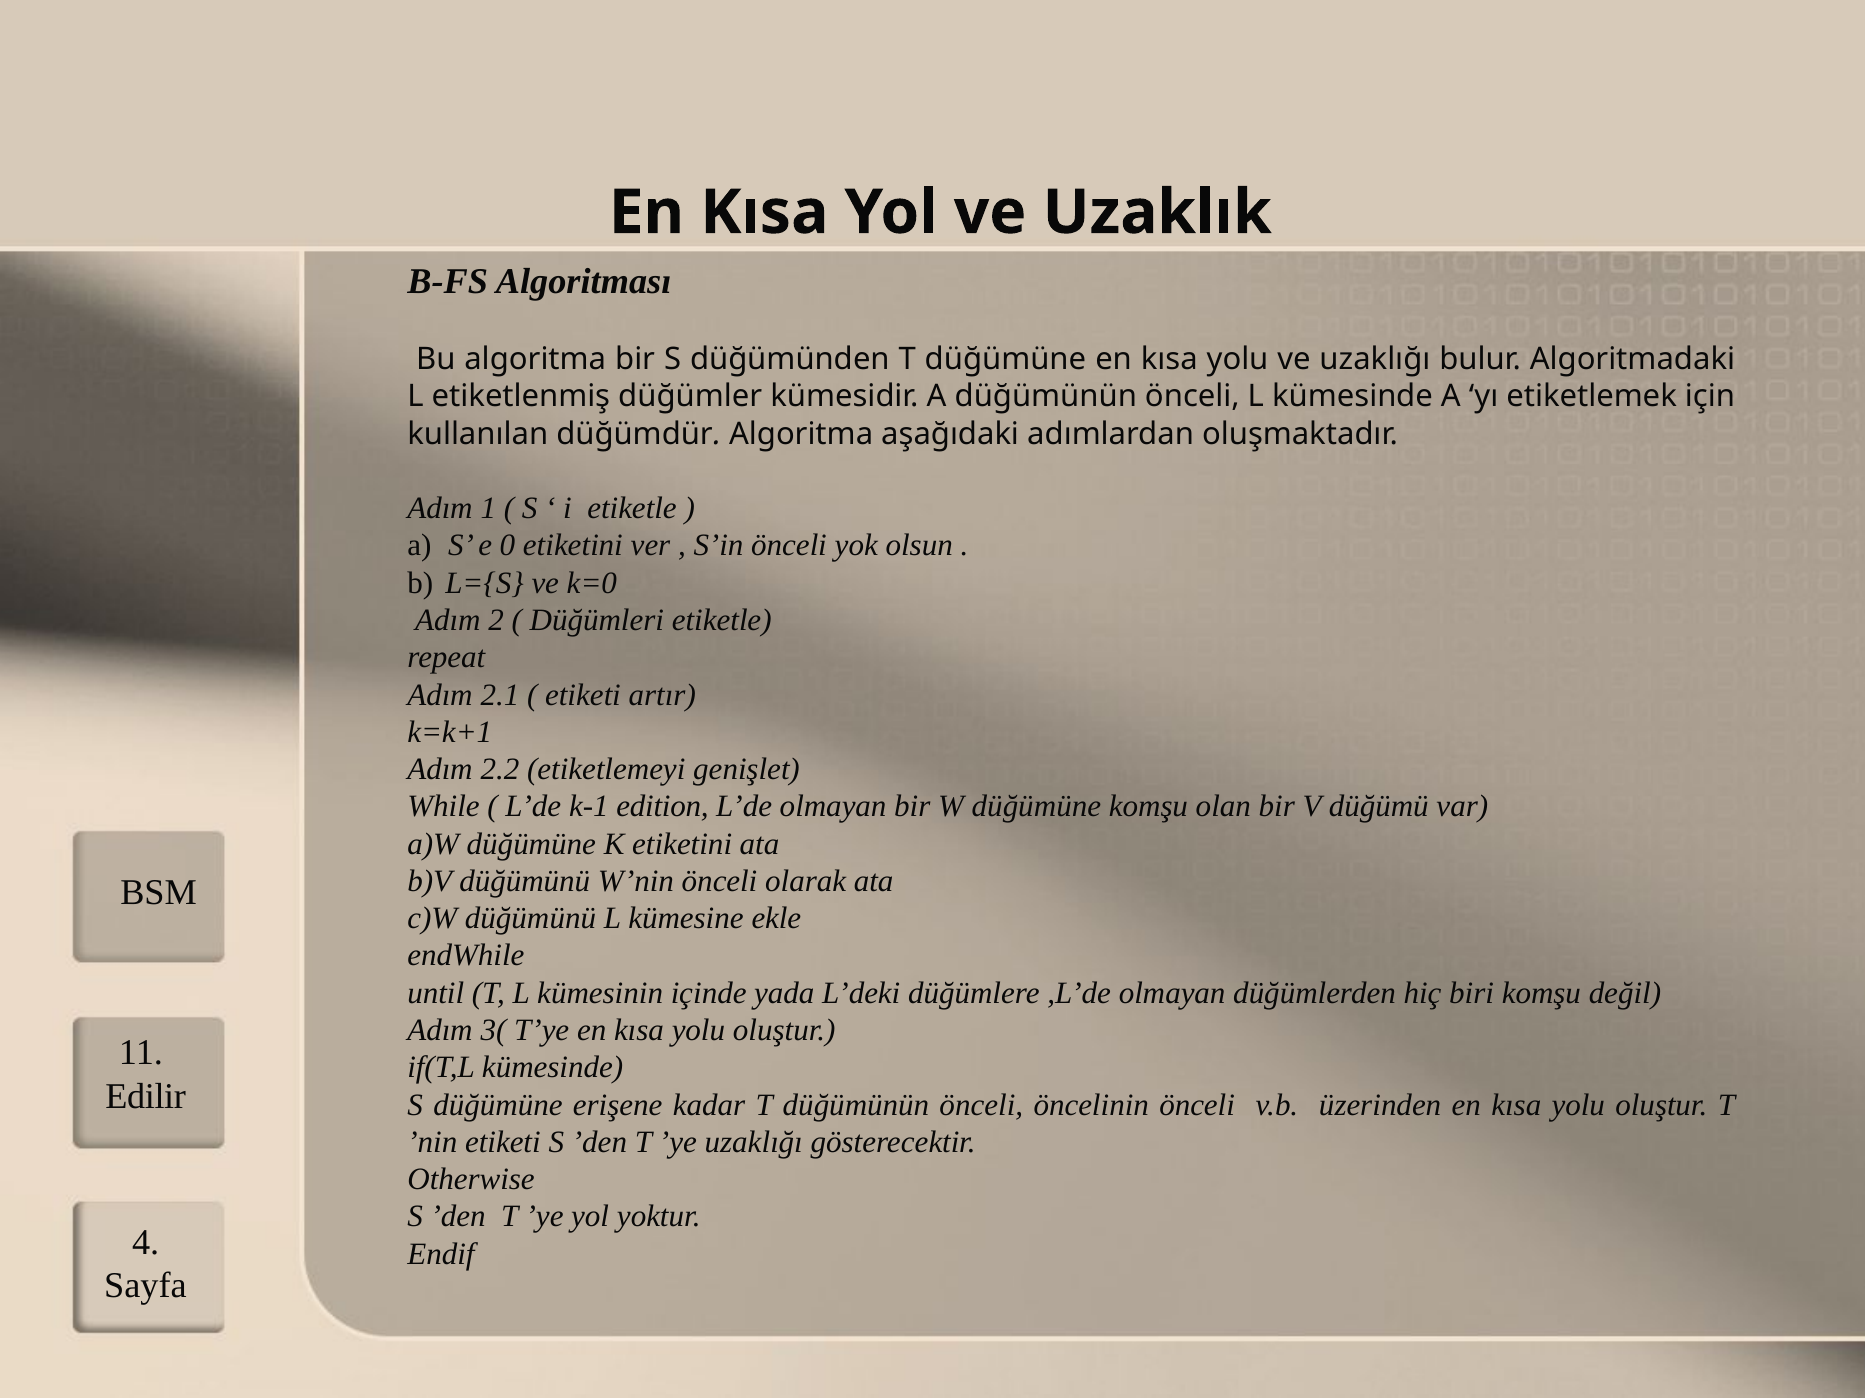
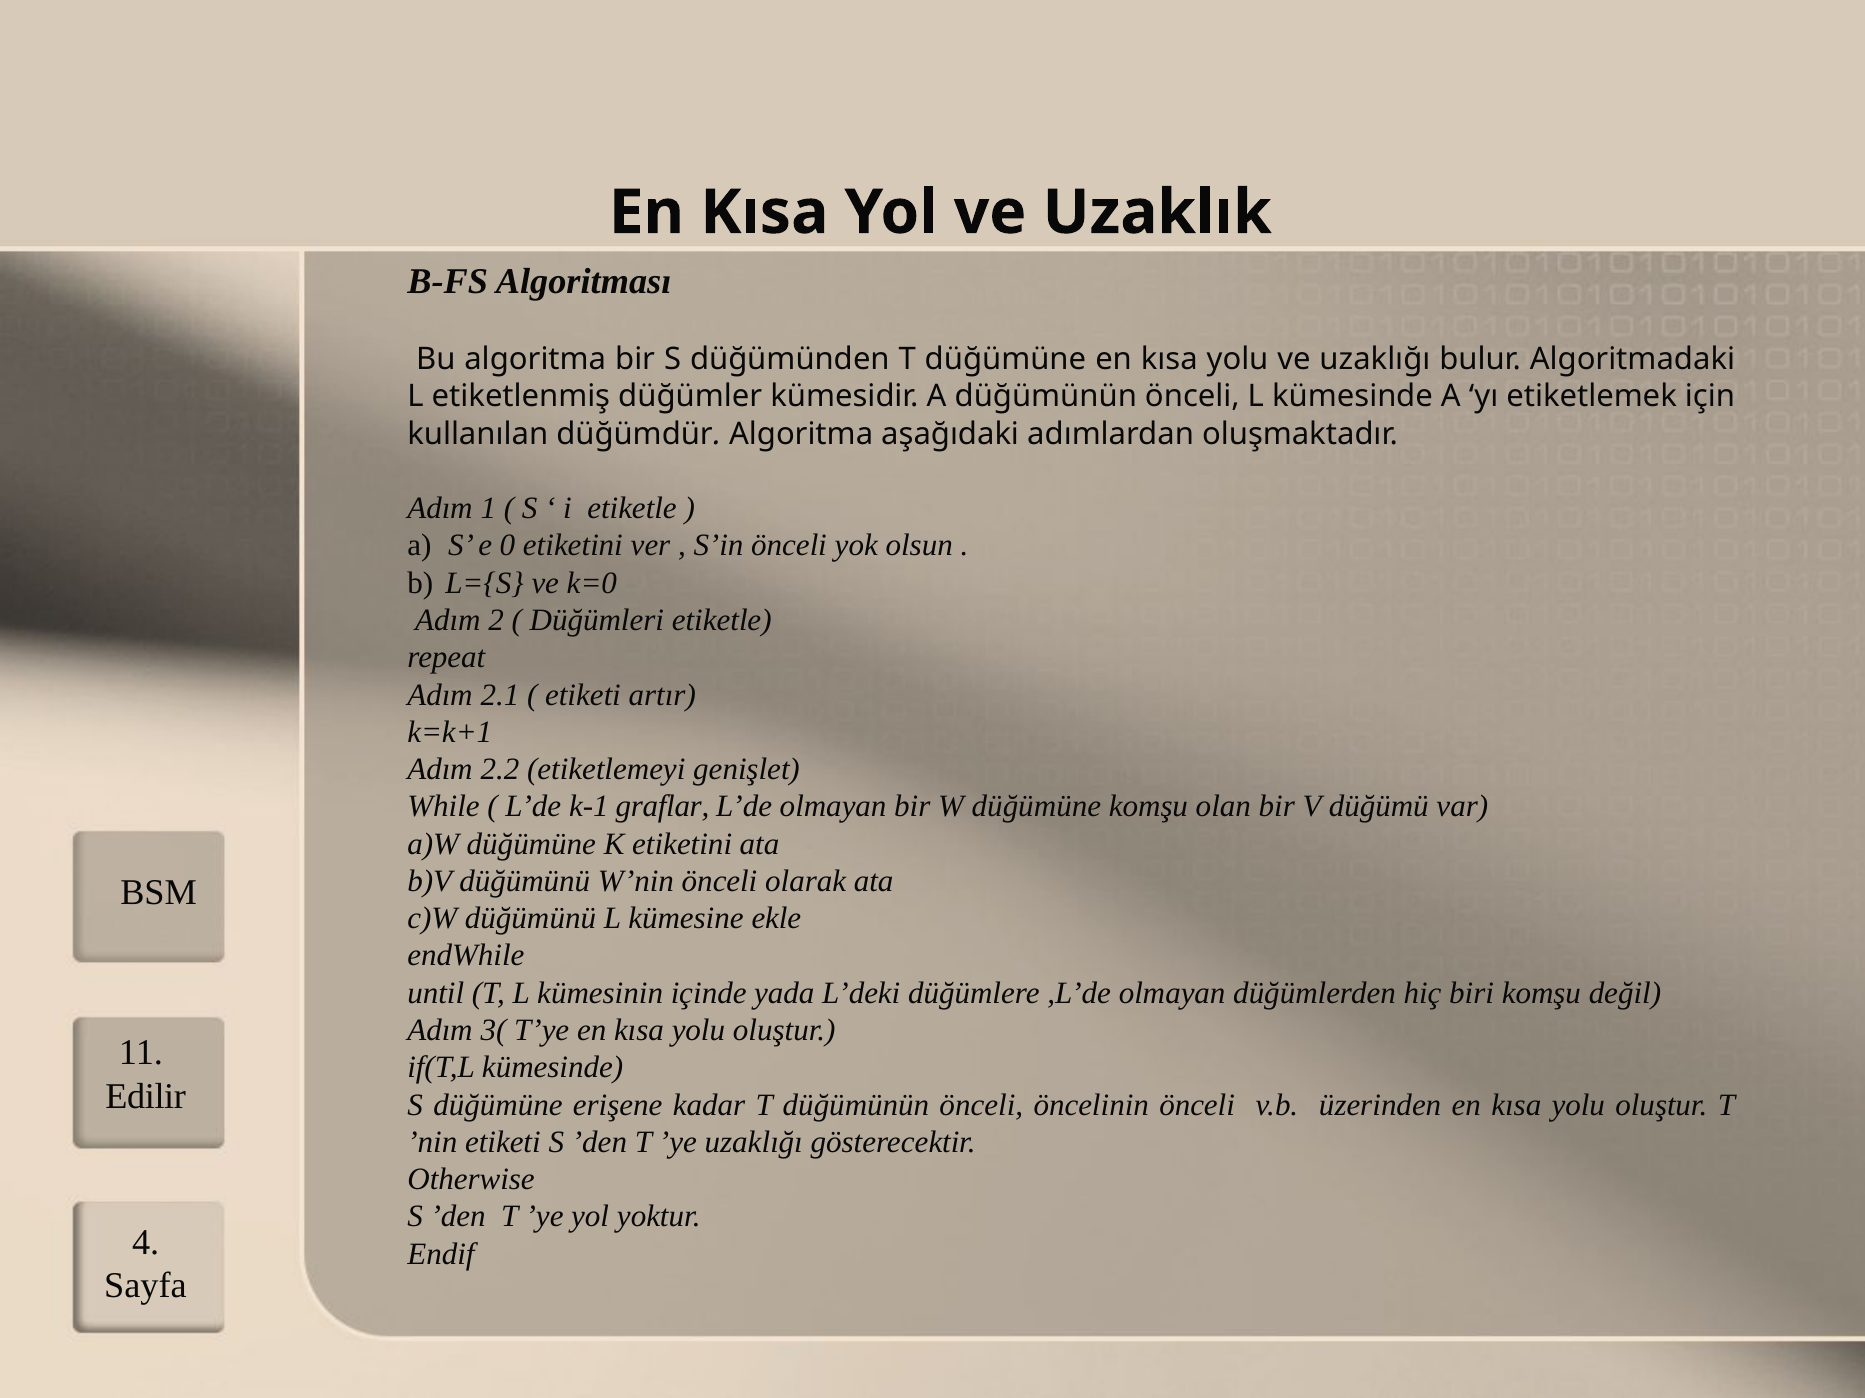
edition: edition -> graflar
